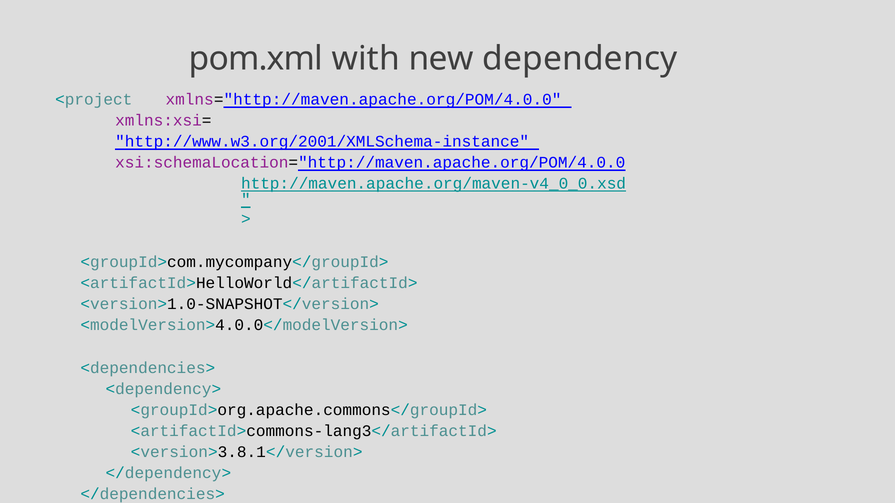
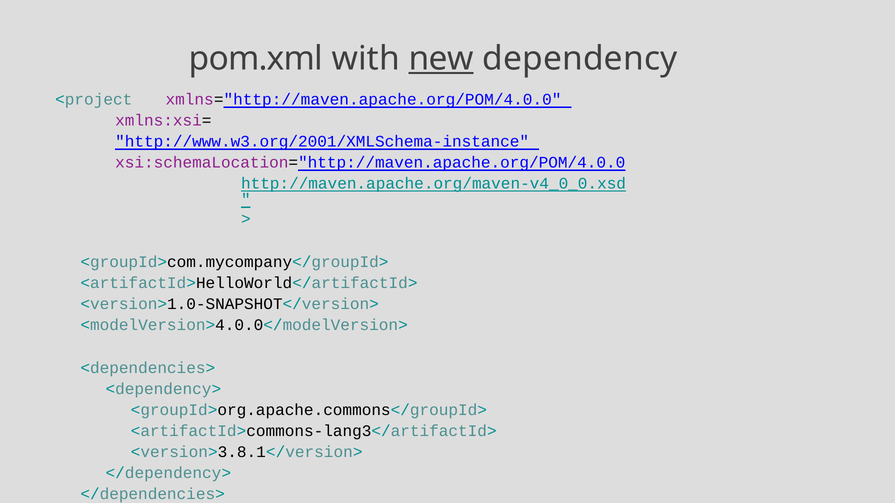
new underline: none -> present
